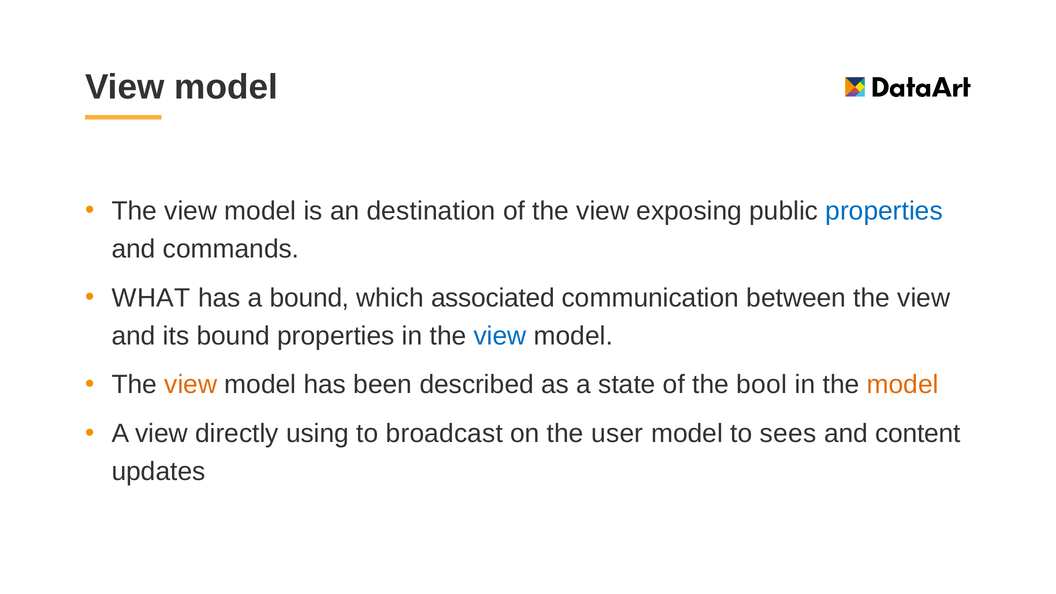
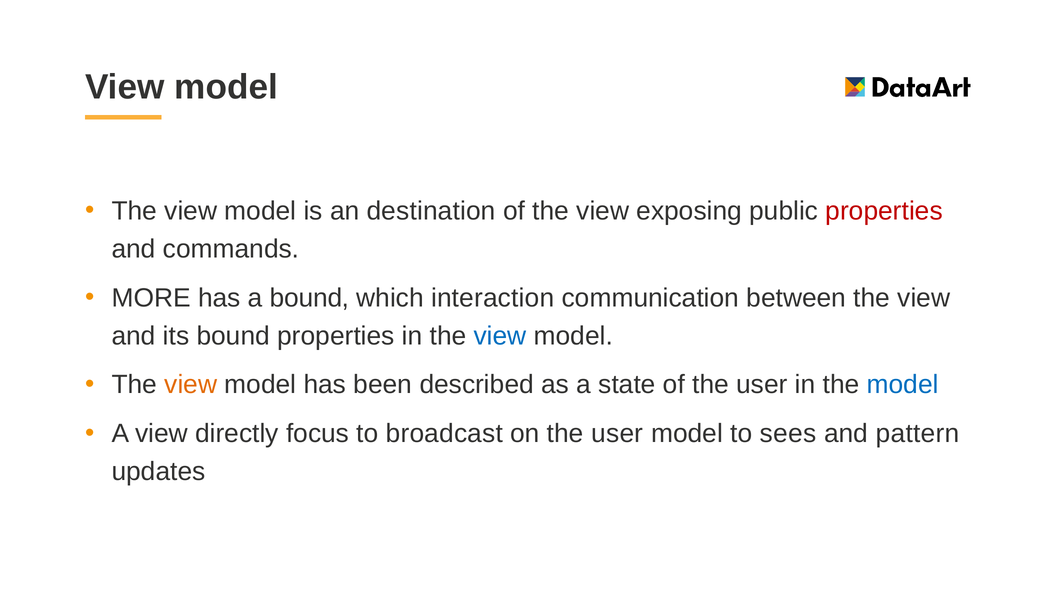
properties at (884, 211) colour: blue -> red
WHAT: WHAT -> MORE
associated: associated -> interaction
of the bool: bool -> user
model at (903, 385) colour: orange -> blue
using: using -> focus
content: content -> pattern
